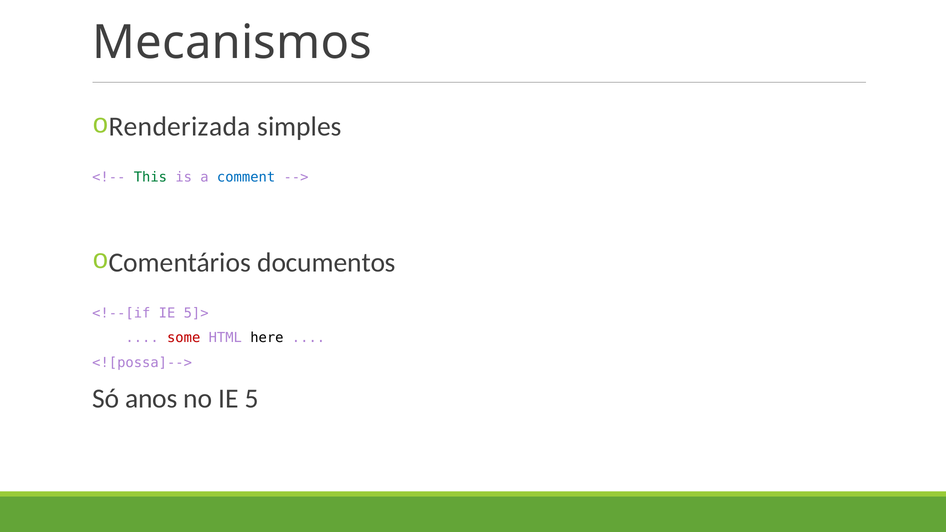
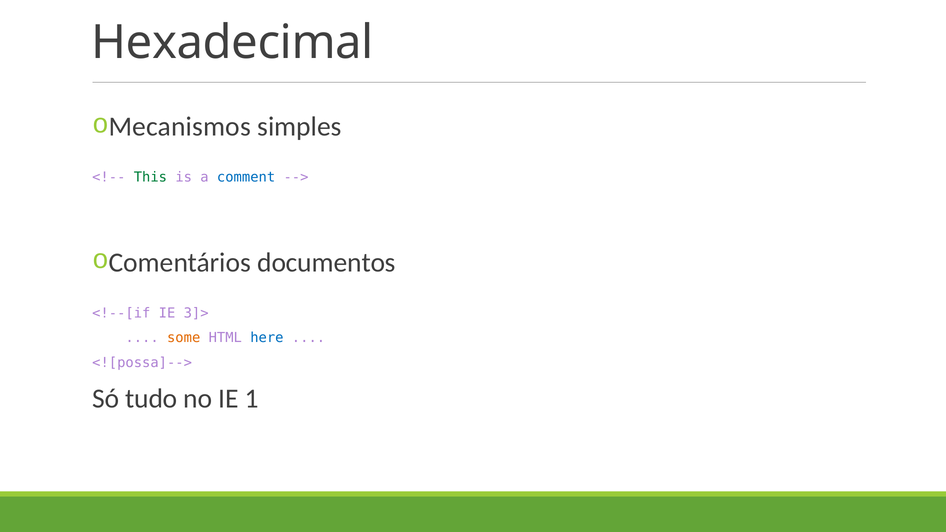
Mecanismos: Mecanismos -> Hexadecimal
Renderizada: Renderizada -> Mecanismos
5]>: 5]> -> 3]>
some colour: red -> orange
here colour: black -> blue
anos: anos -> tudo
5: 5 -> 1
